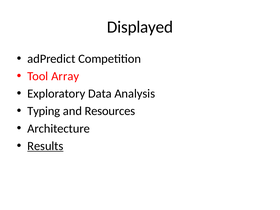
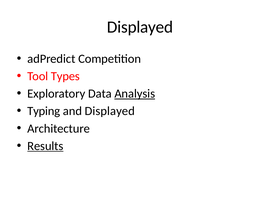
Array: Array -> Types
Analysis underline: none -> present
and Resources: Resources -> Displayed
